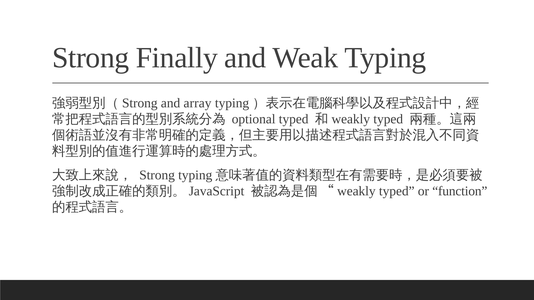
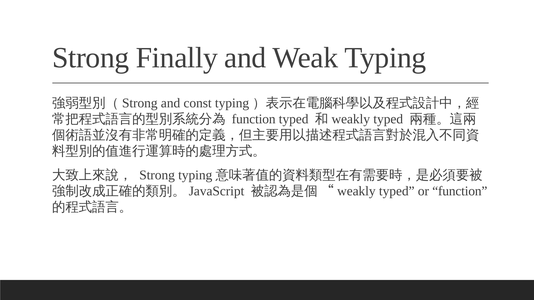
array: array -> const
optional at (254, 119): optional -> function
